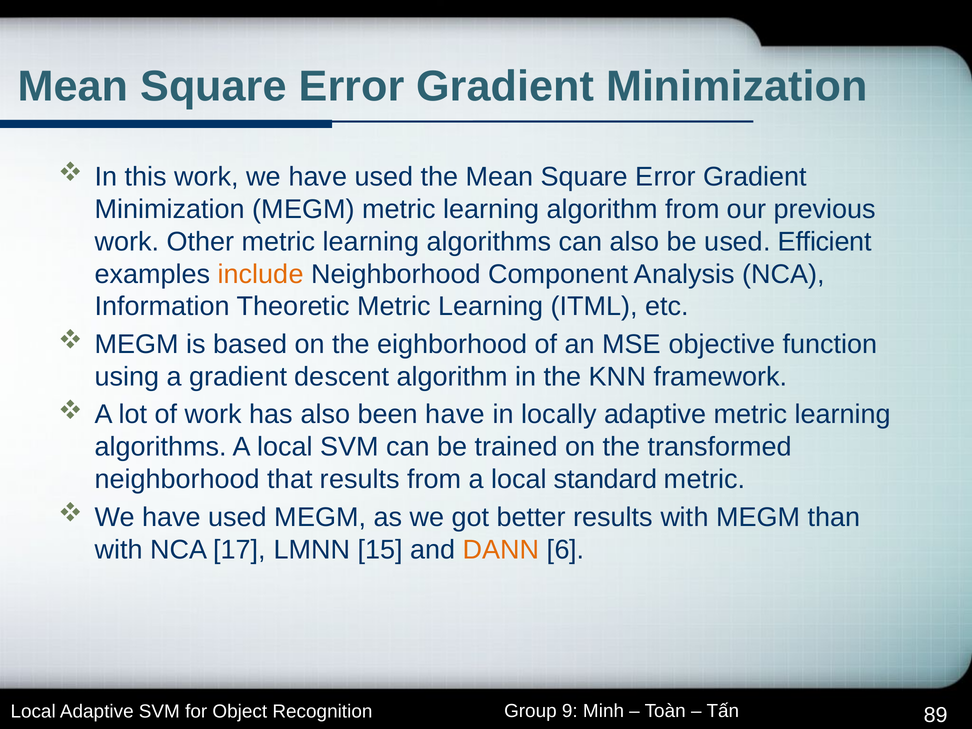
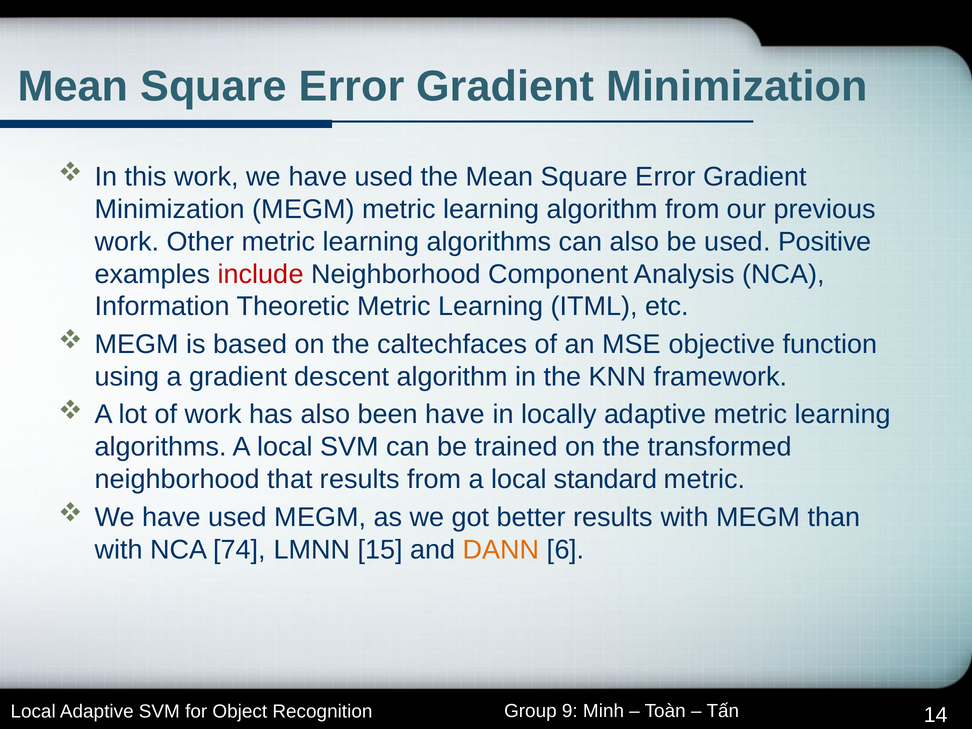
Efficient: Efficient -> Positive
include colour: orange -> red
eighborhood: eighborhood -> caltechfaces
17: 17 -> 74
89: 89 -> 14
